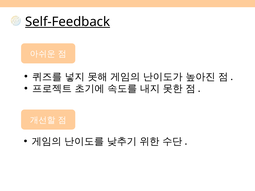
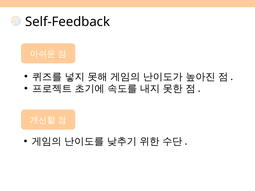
Self-Feedback underline: present -> none
